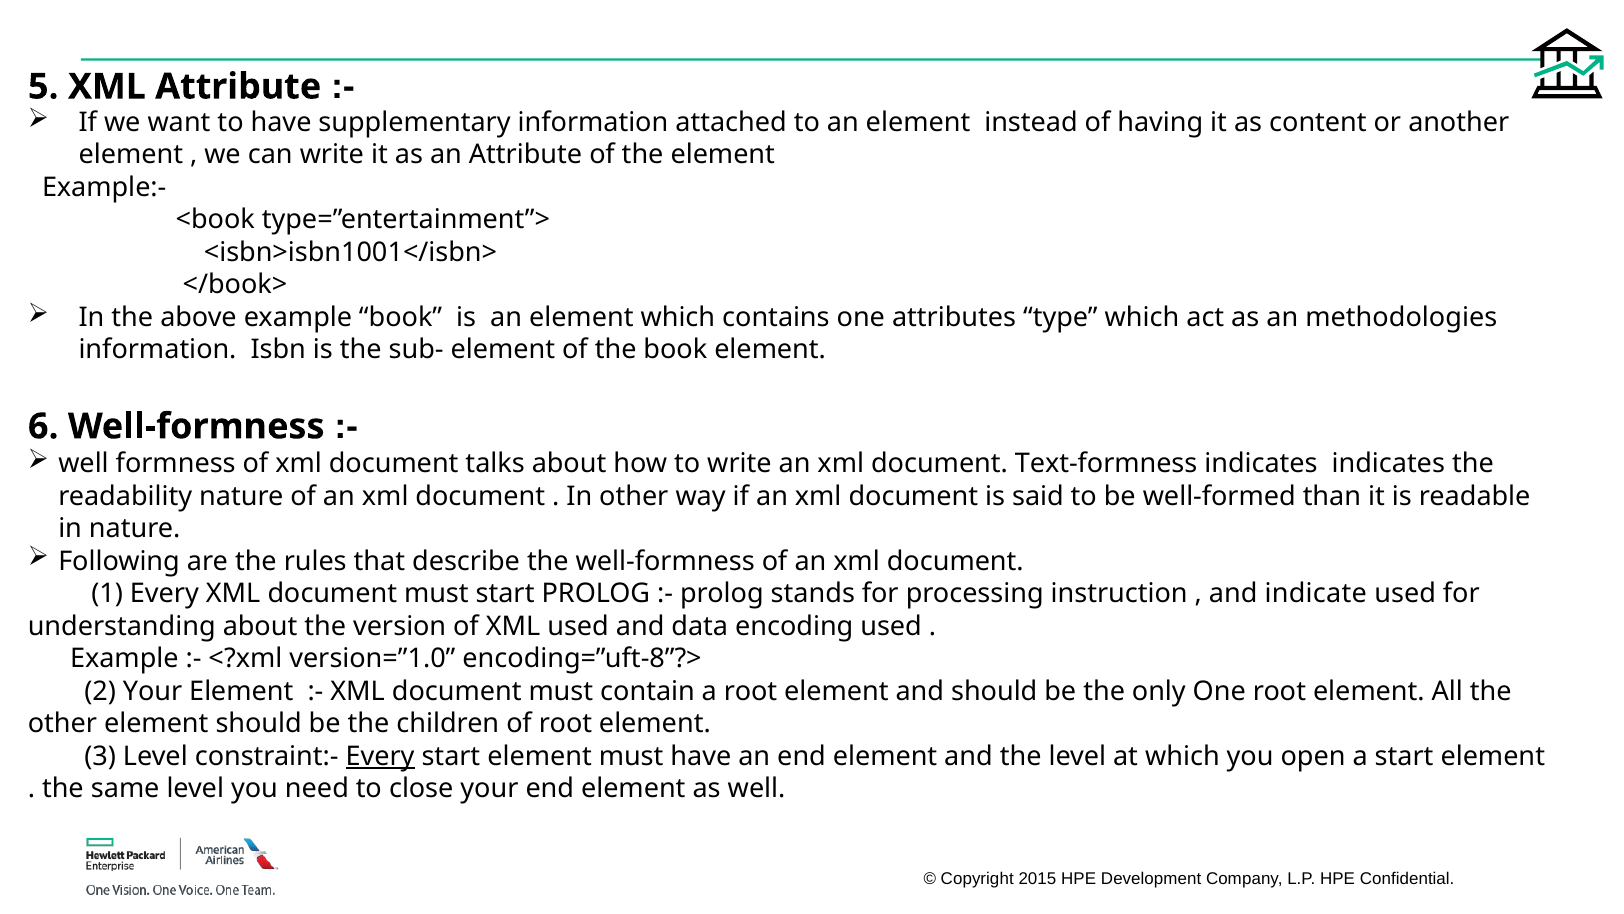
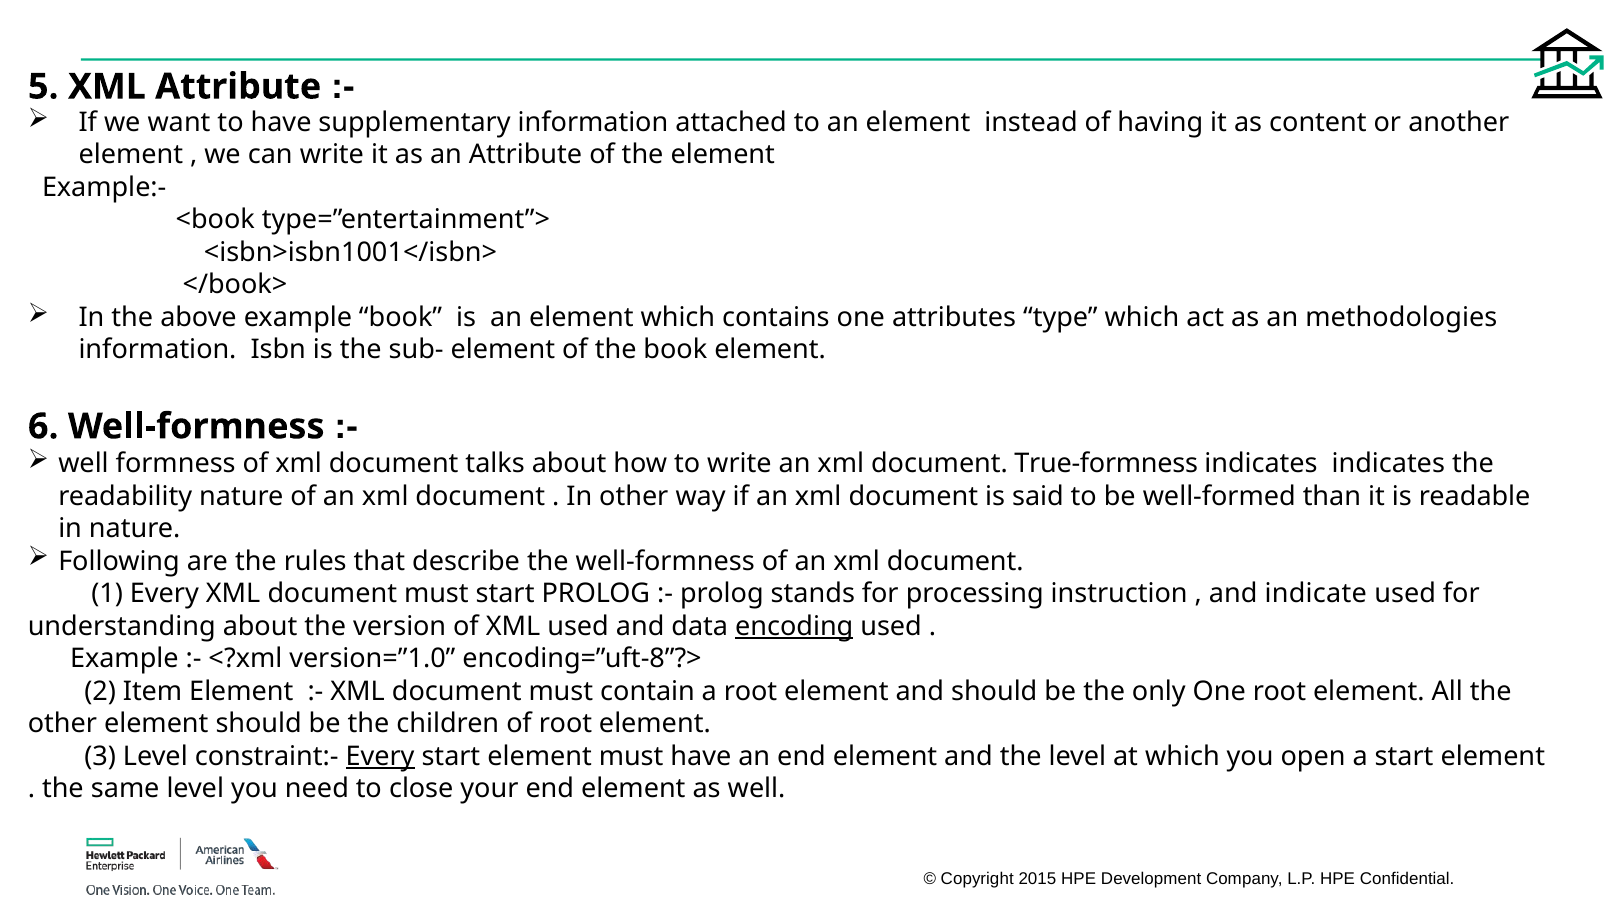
Text-formness: Text-formness -> True-formness
encoding underline: none -> present
2 Your: Your -> Item
